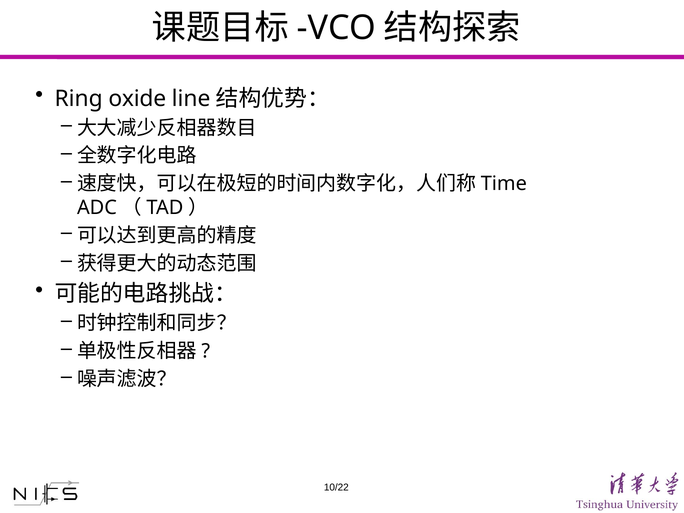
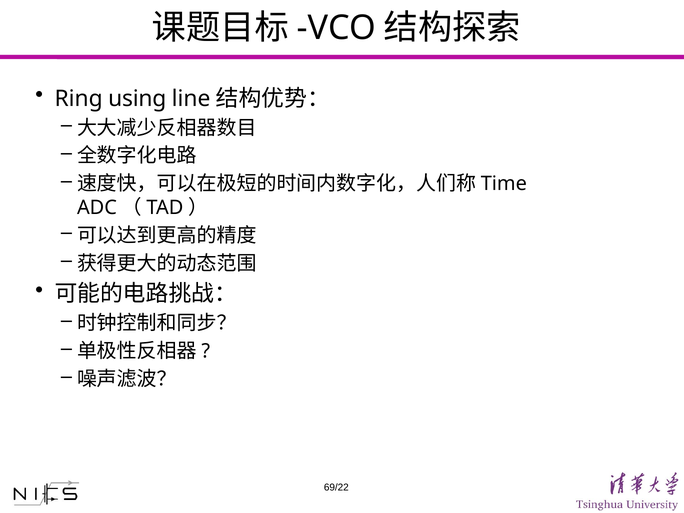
oxide: oxide -> using
10/22: 10/22 -> 69/22
